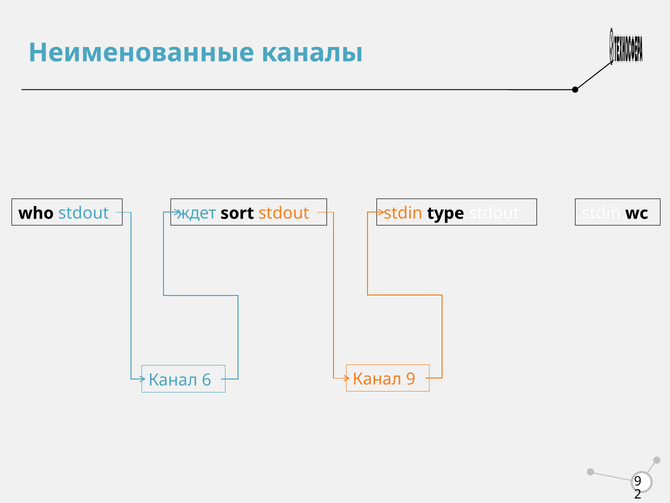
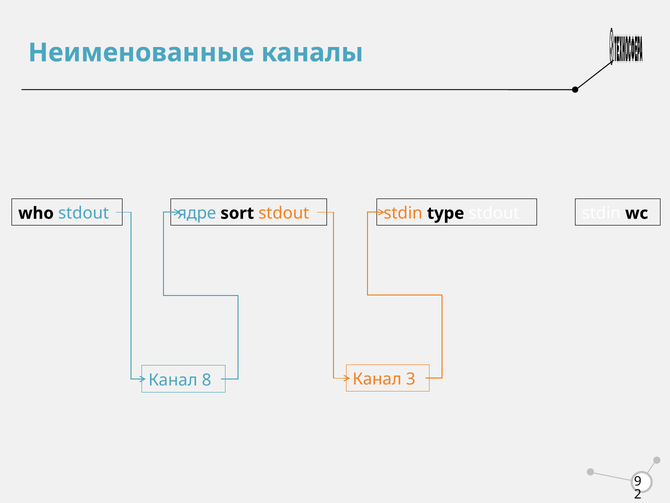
ждет: ждет -> ядре
6: 6 -> 8
Канал 9: 9 -> 3
